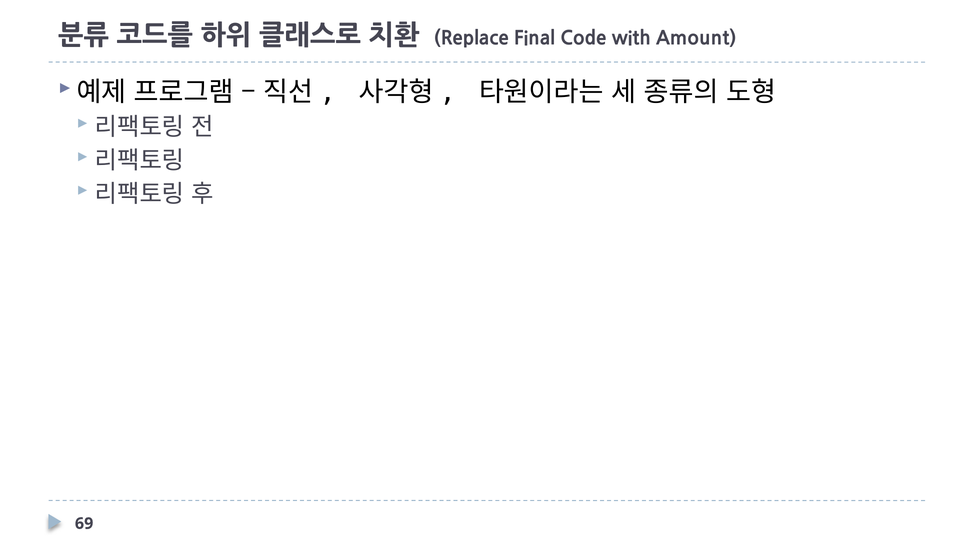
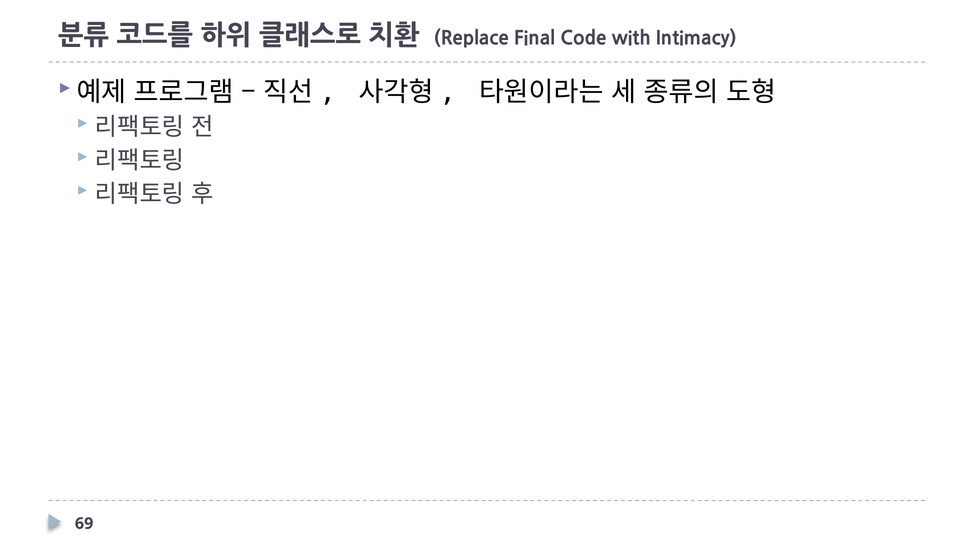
Amount: Amount -> Intimacy
